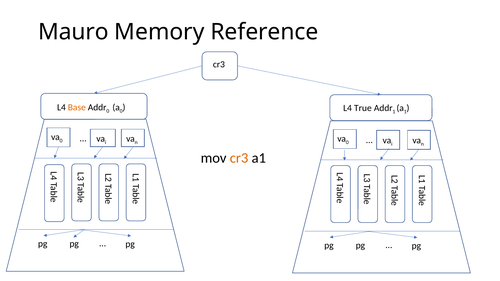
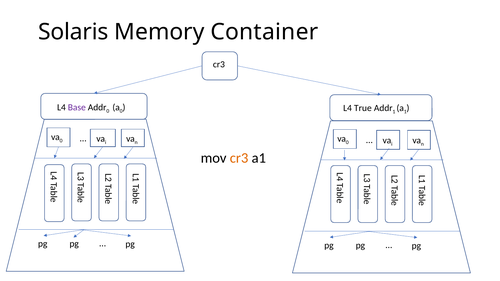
Mauro: Mauro -> Solaris
Reference: Reference -> Container
Base colour: orange -> purple
